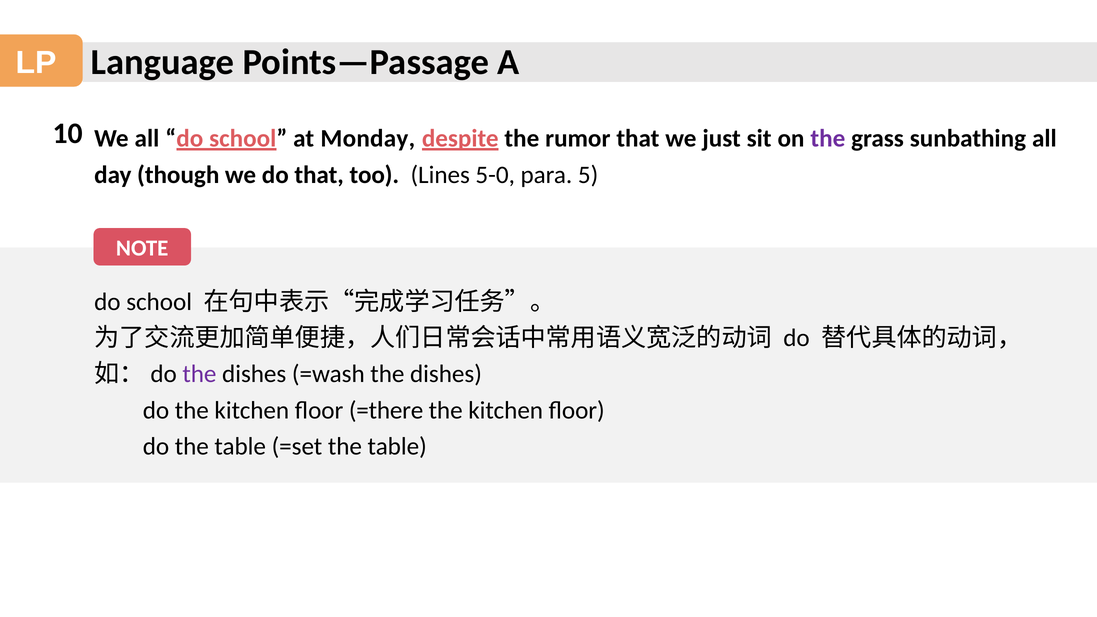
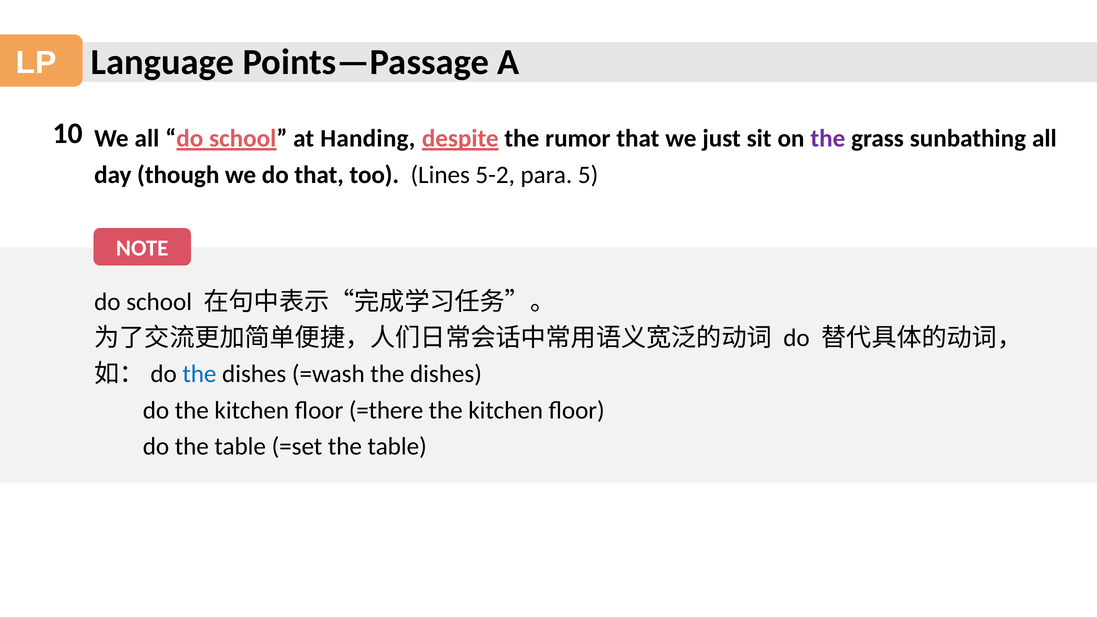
Monday: Monday -> Handing
5-0: 5-0 -> 5-2
the at (199, 374) colour: purple -> blue
